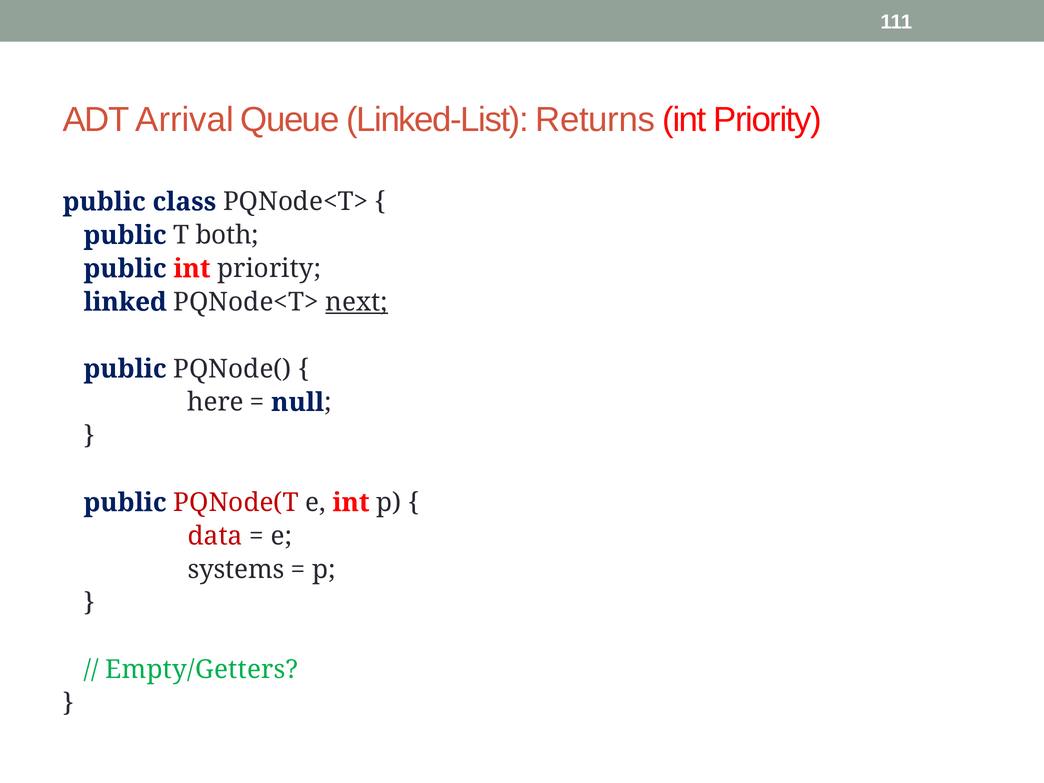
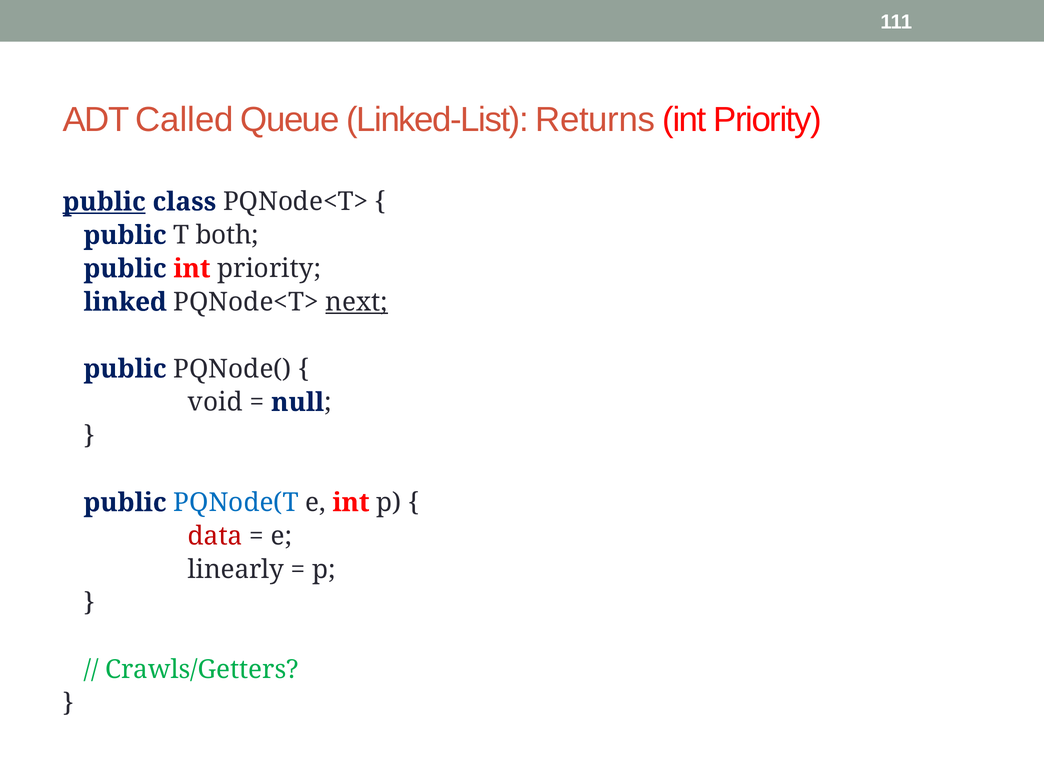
Arrival: Arrival -> Called
public at (104, 202) underline: none -> present
here: here -> void
PQNode(T colour: red -> blue
systems: systems -> linearly
Empty/Getters: Empty/Getters -> Crawls/Getters
